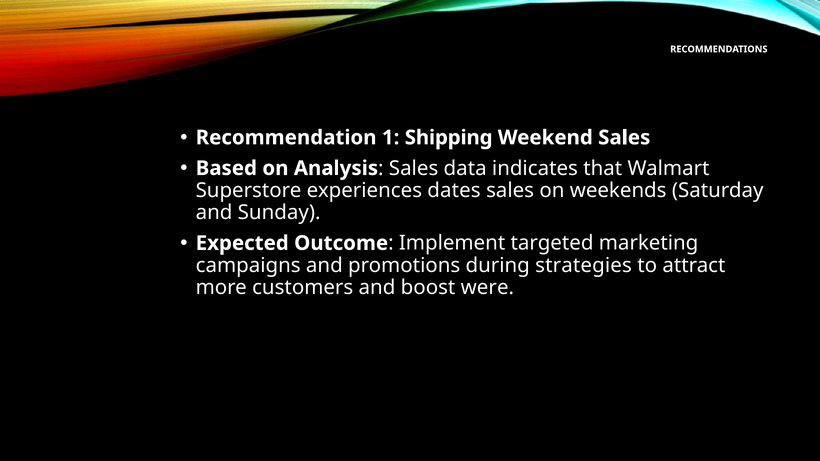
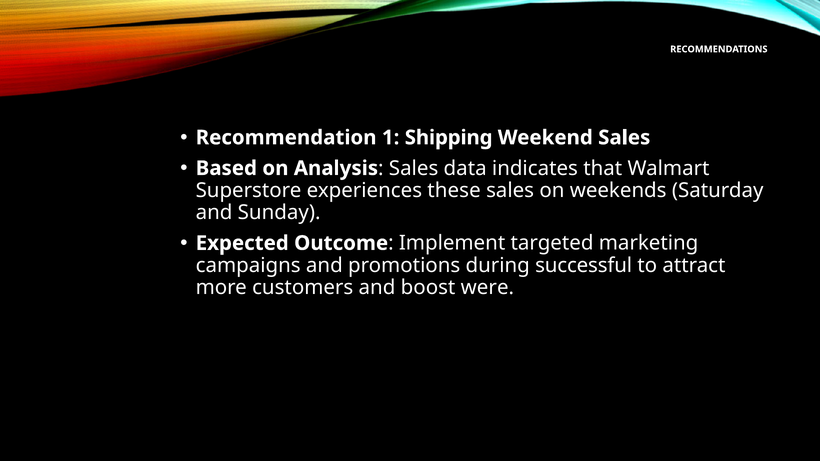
dates: dates -> these
strategies: strategies -> successful
